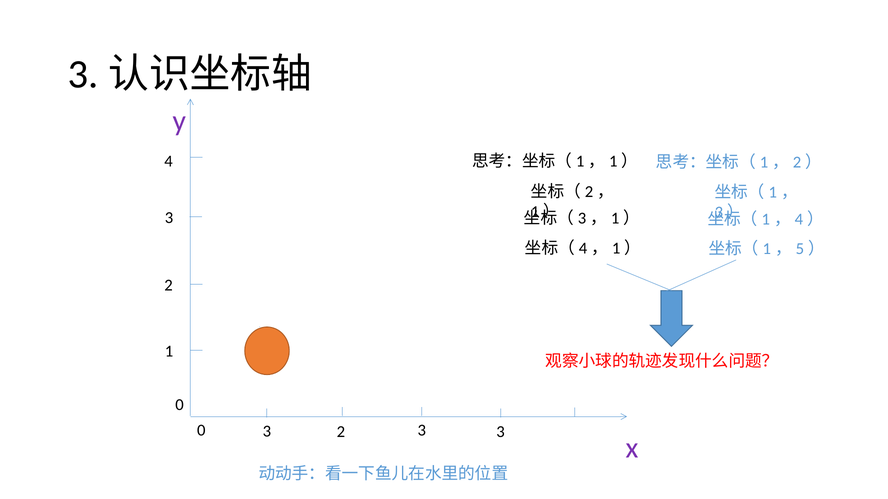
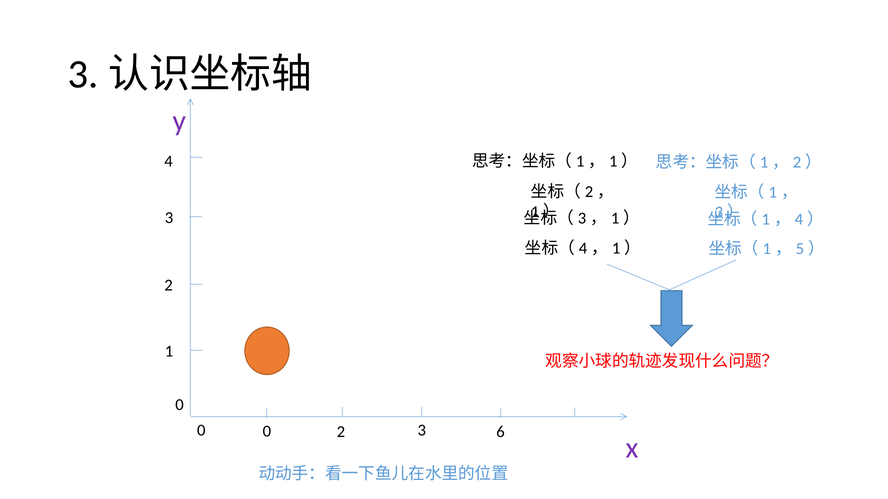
0 3: 3 -> 0
3 3: 3 -> 6
